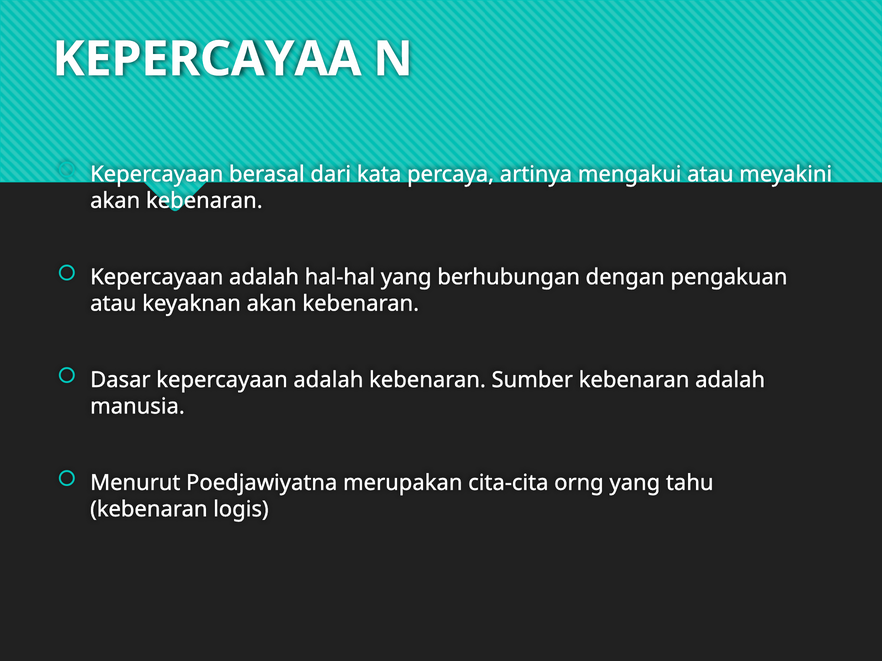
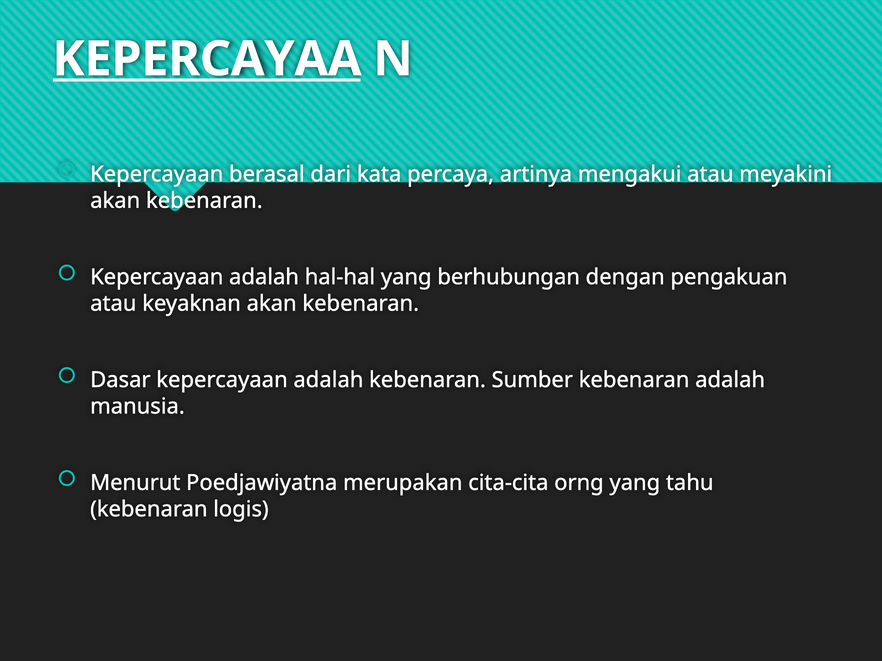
KEPERCAYAA underline: none -> present
